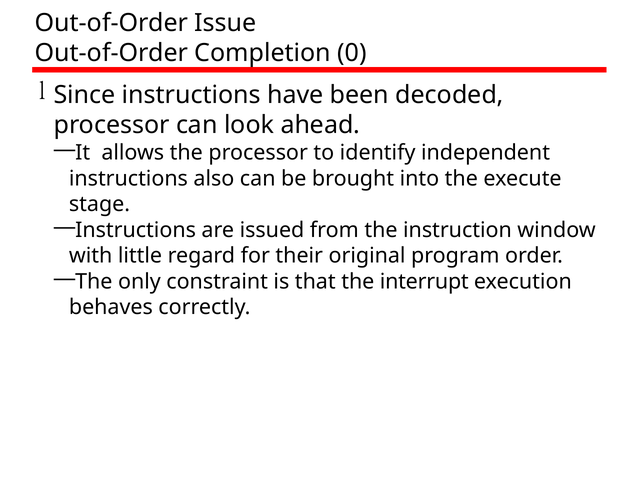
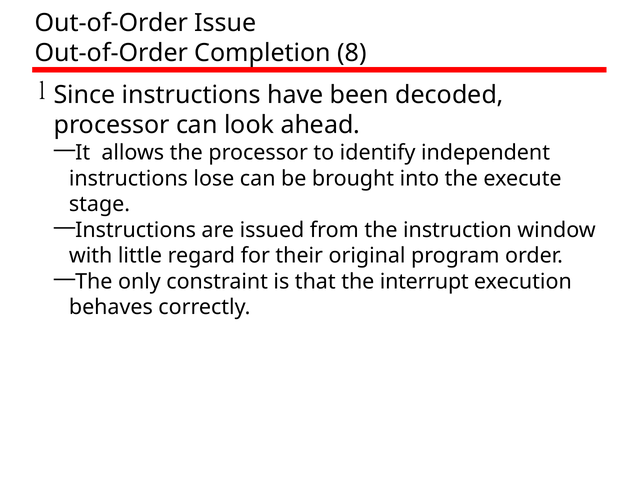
0: 0 -> 8
also: also -> lose
